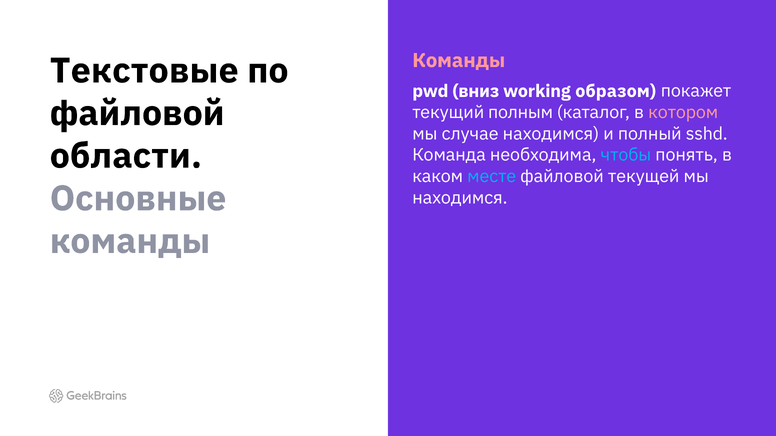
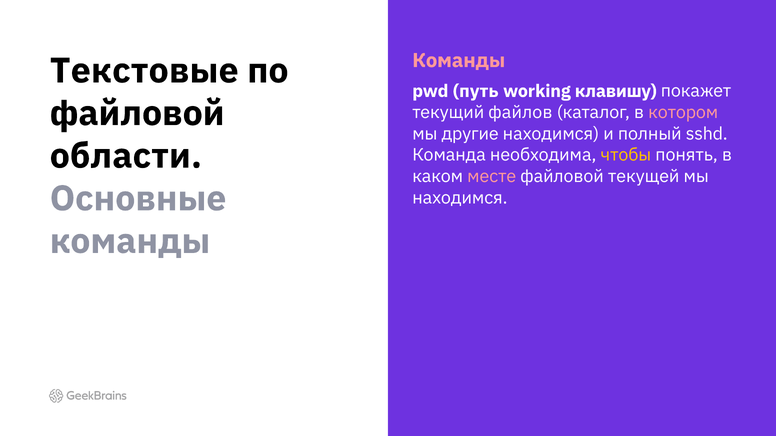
вниз: вниз -> путь
образом: образом -> клавишу
полным: полным -> файлов
случае: случае -> другие
чтобы colour: light blue -> yellow
месте colour: light blue -> pink
